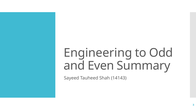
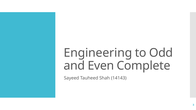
Summary: Summary -> Complete
